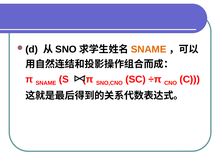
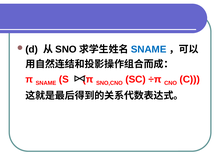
SNAME at (149, 50) colour: orange -> blue
